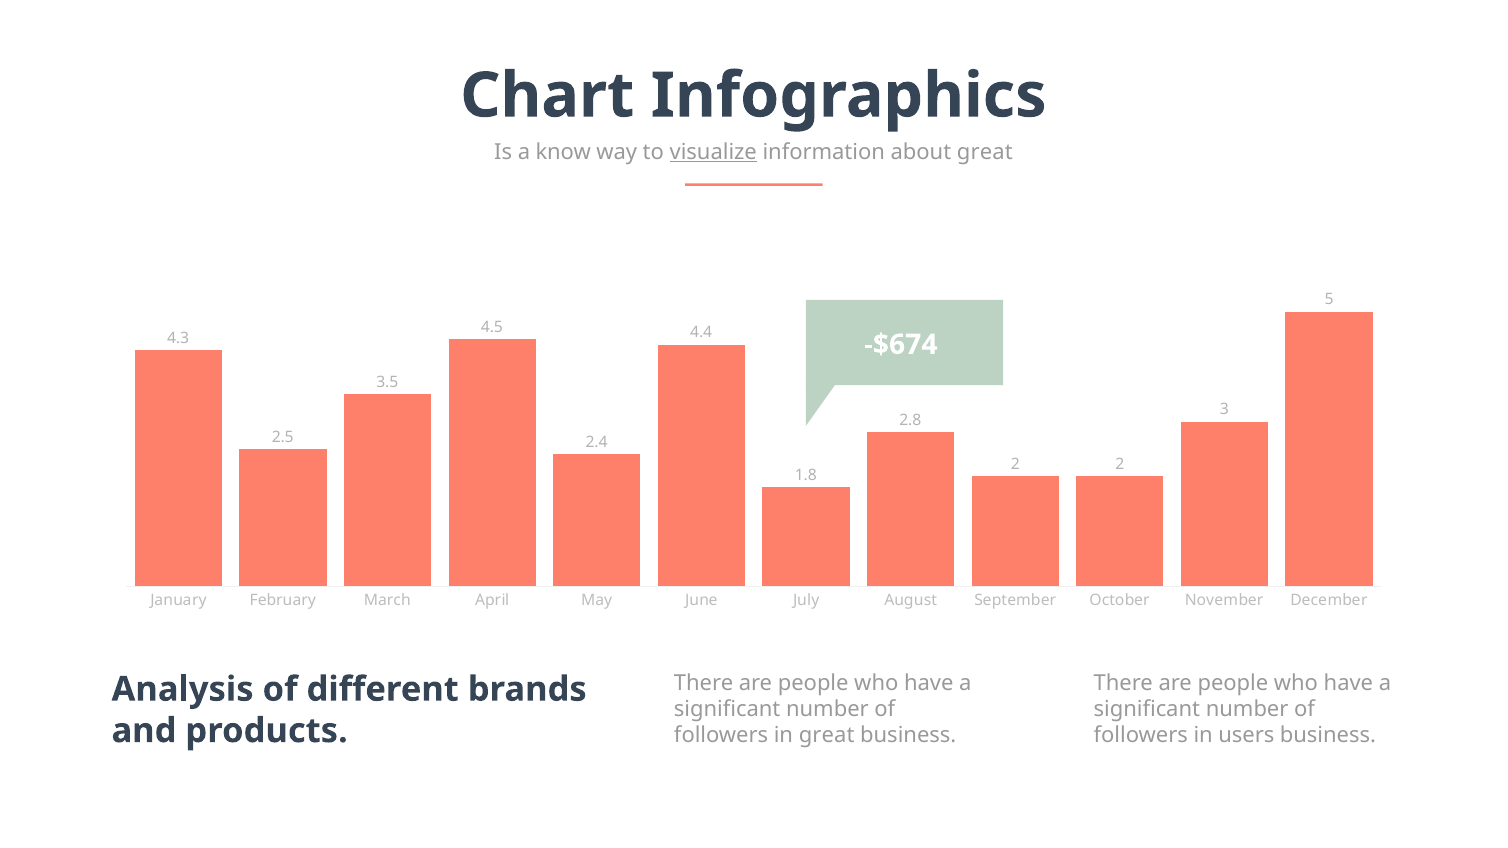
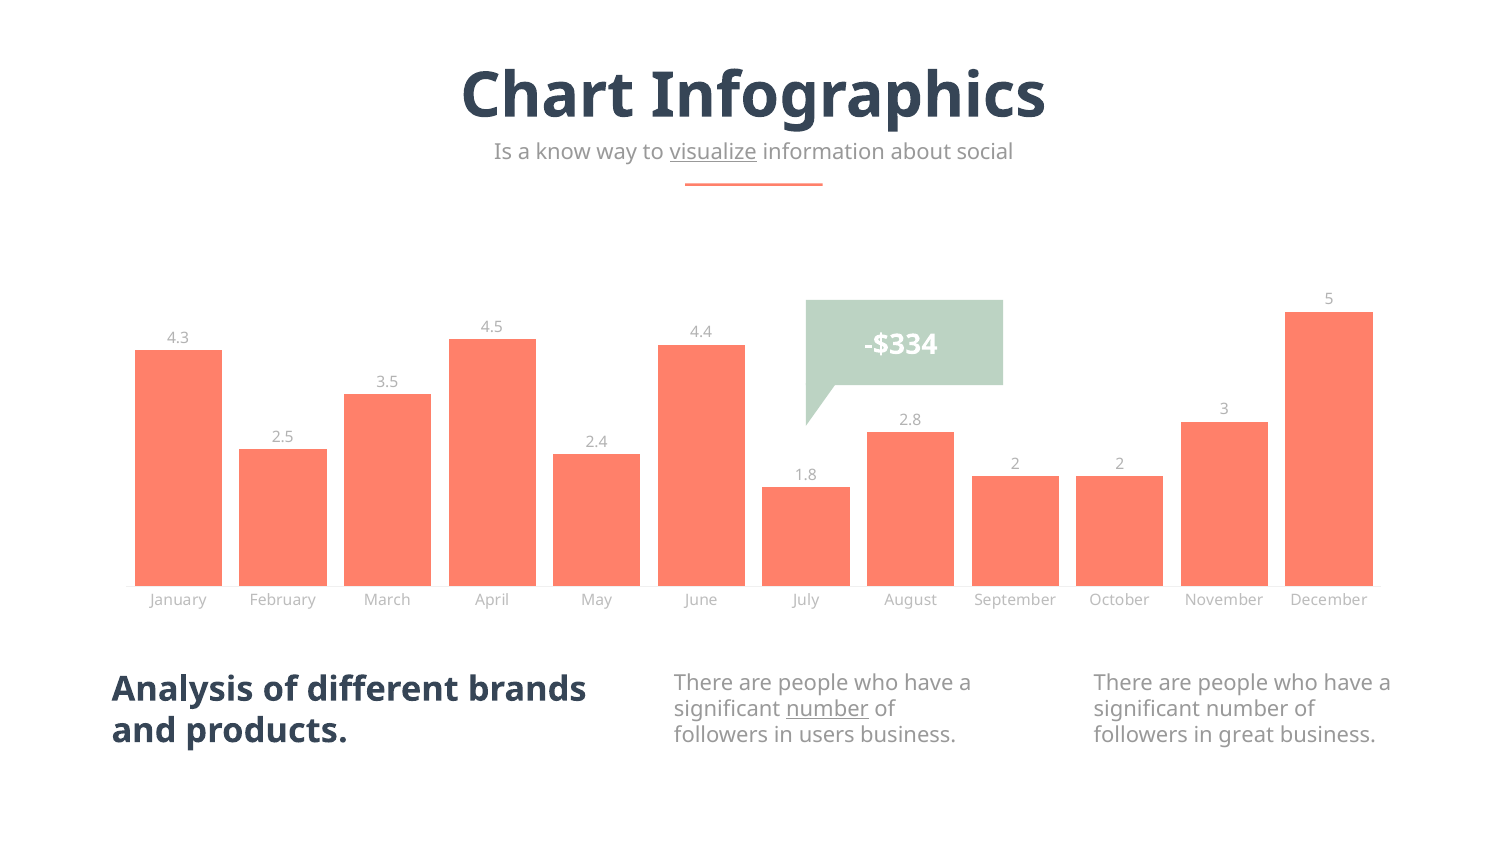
about great: great -> social
-$674: -$674 -> -$334
number at (827, 709) underline: none -> present
in great: great -> users
users: users -> great
